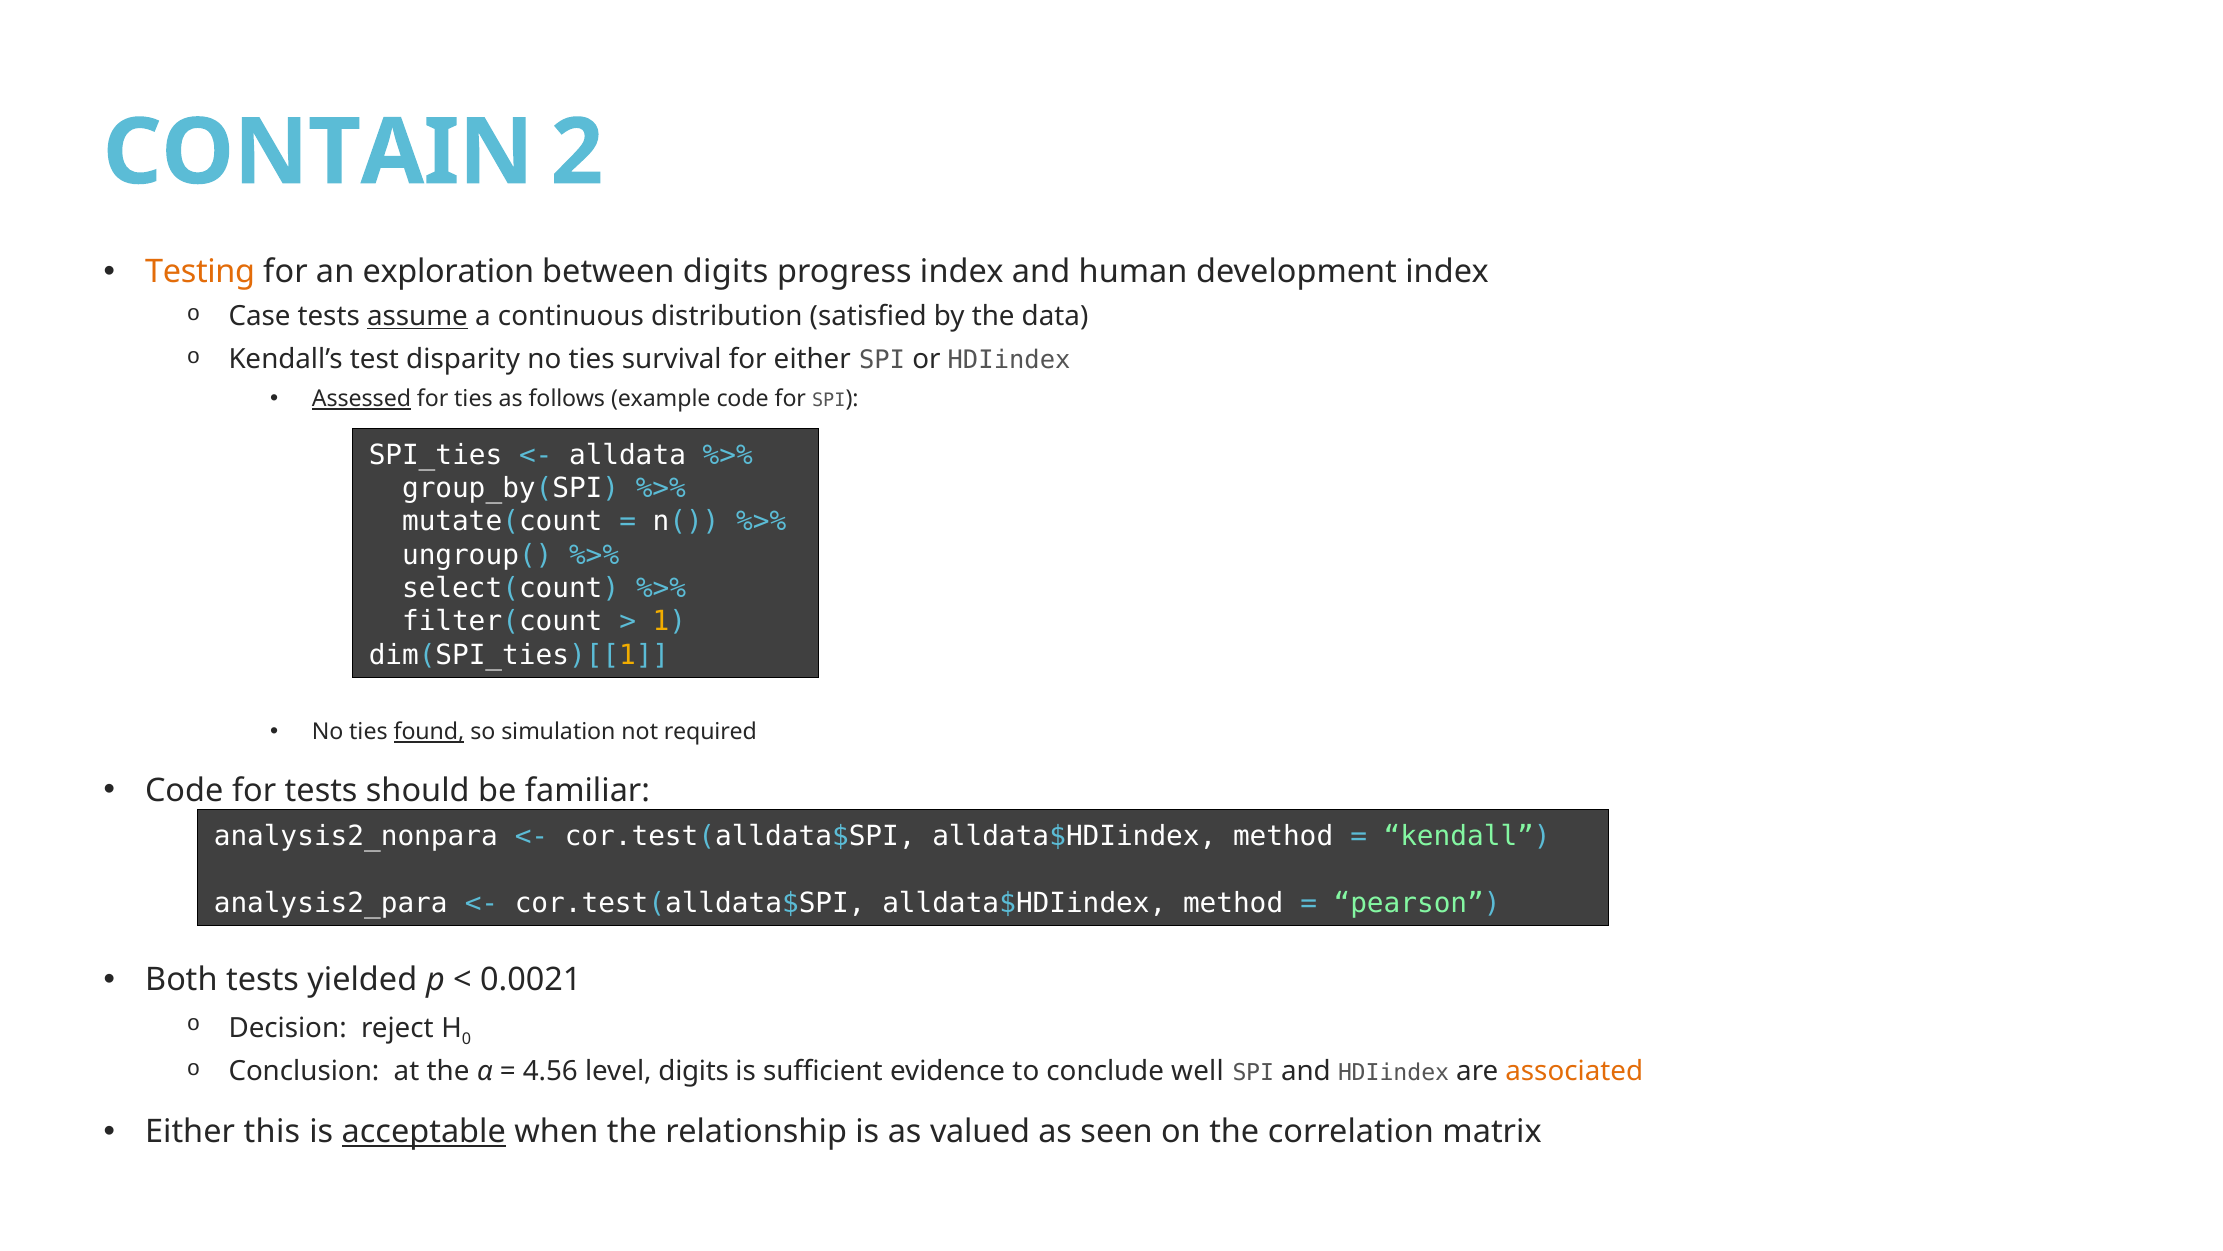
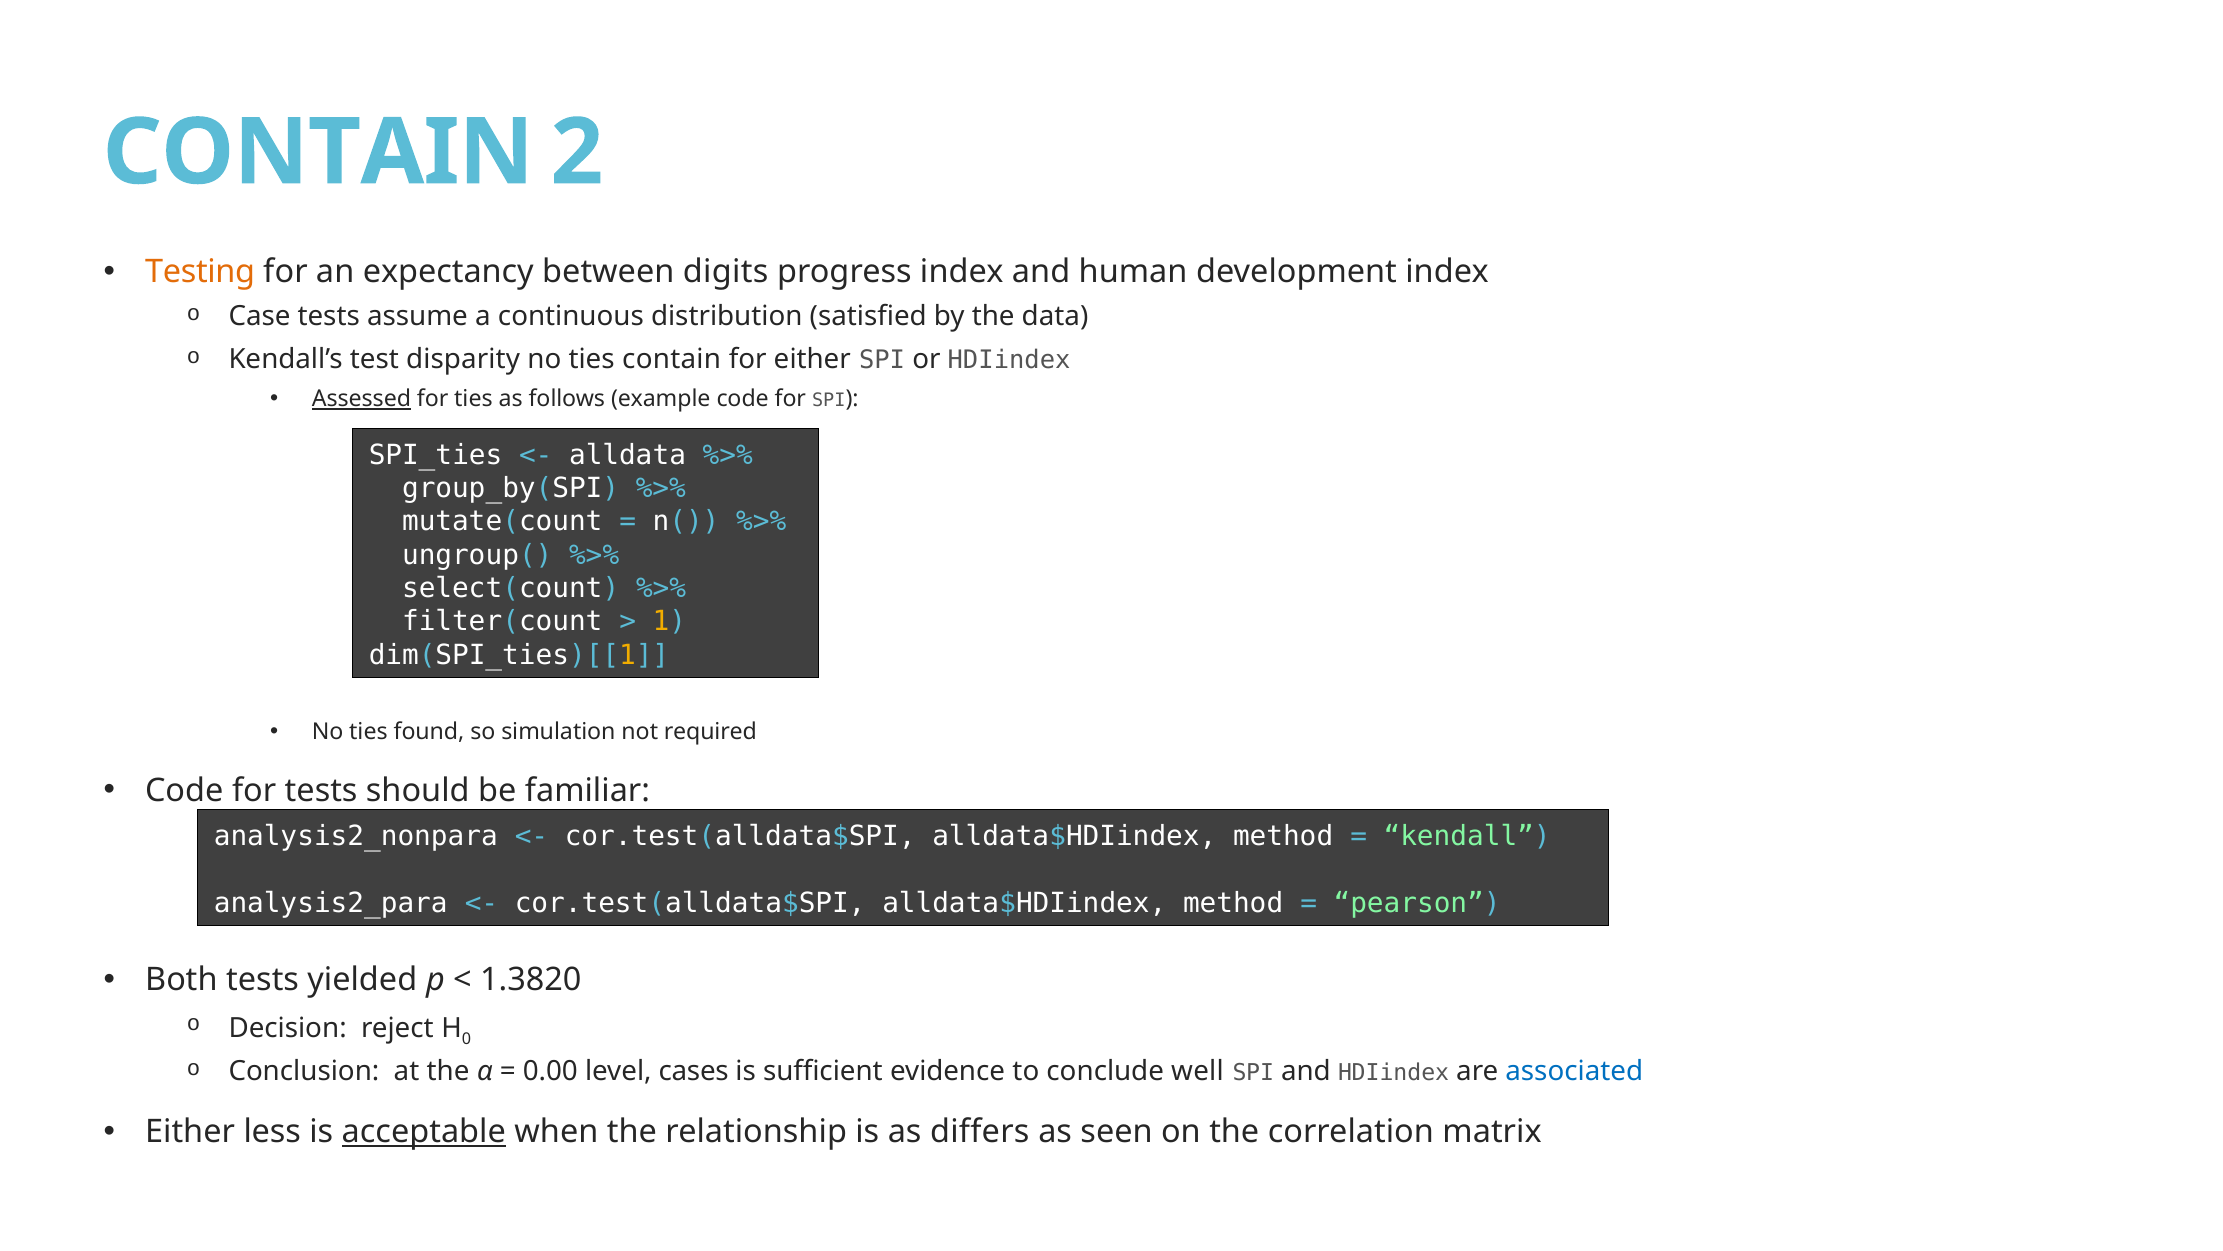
exploration: exploration -> expectancy
assume underline: present -> none
ties survival: survival -> contain
found underline: present -> none
0.0021: 0.0021 -> 1.3820
4.56: 4.56 -> 0.00
level digits: digits -> cases
associated colour: orange -> blue
this: this -> less
valued: valued -> differs
